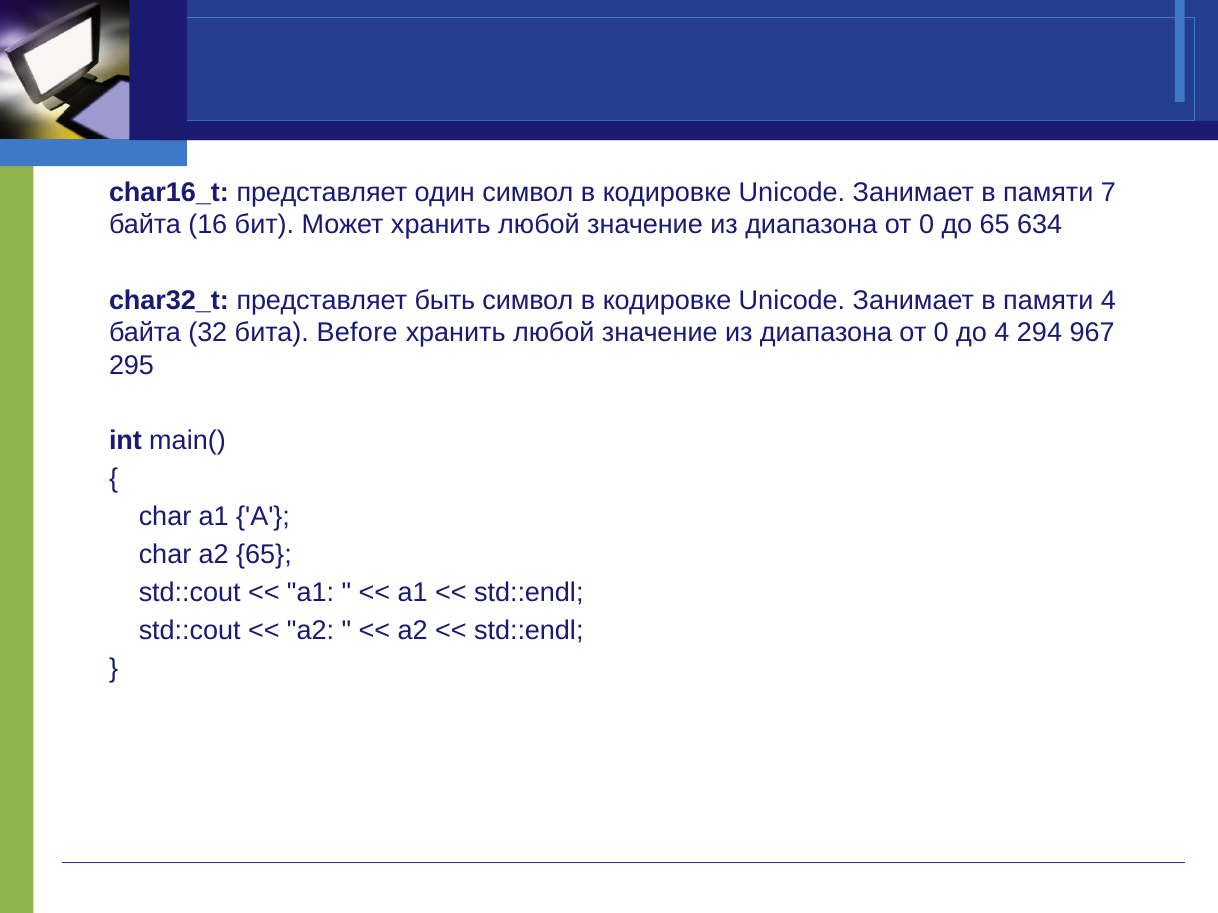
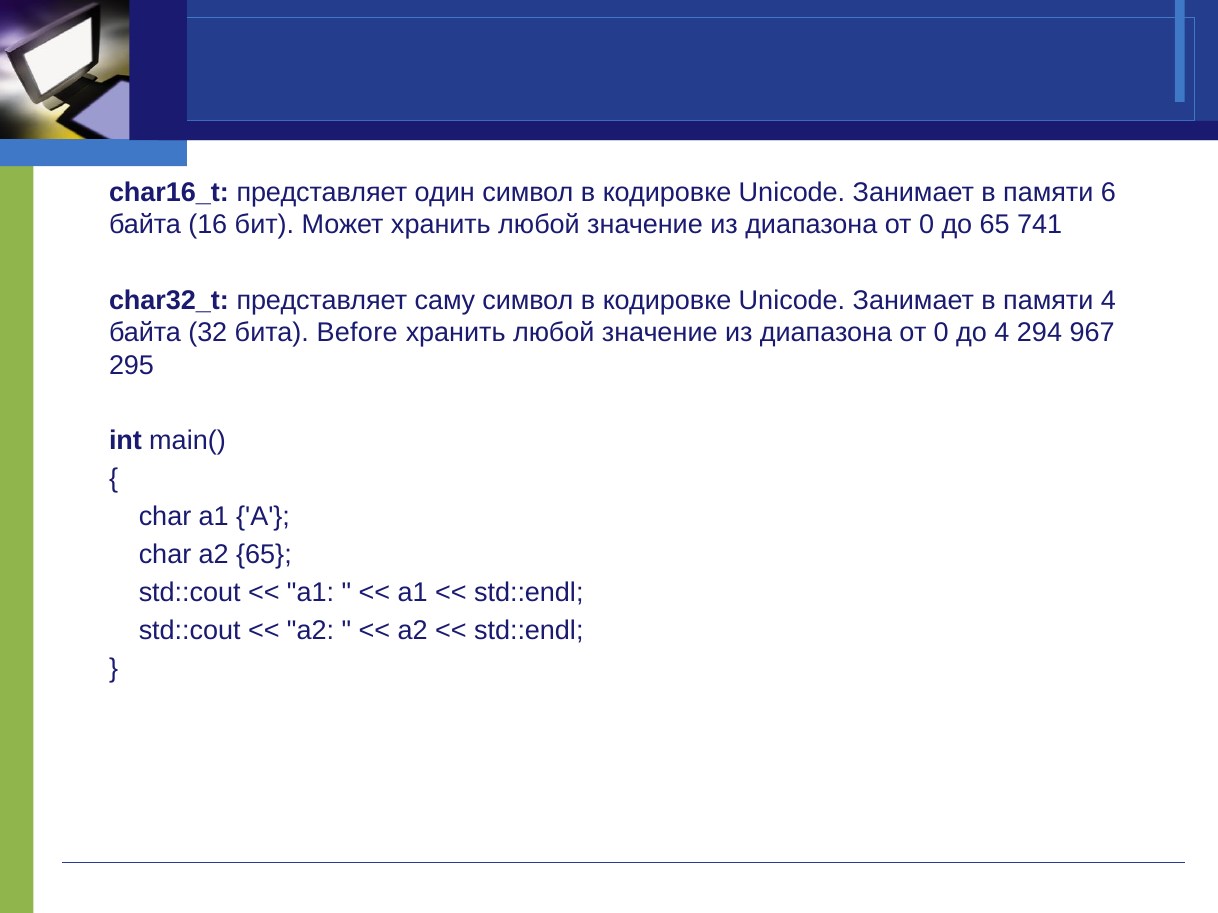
7: 7 -> 6
634: 634 -> 741
быть: быть -> саму
